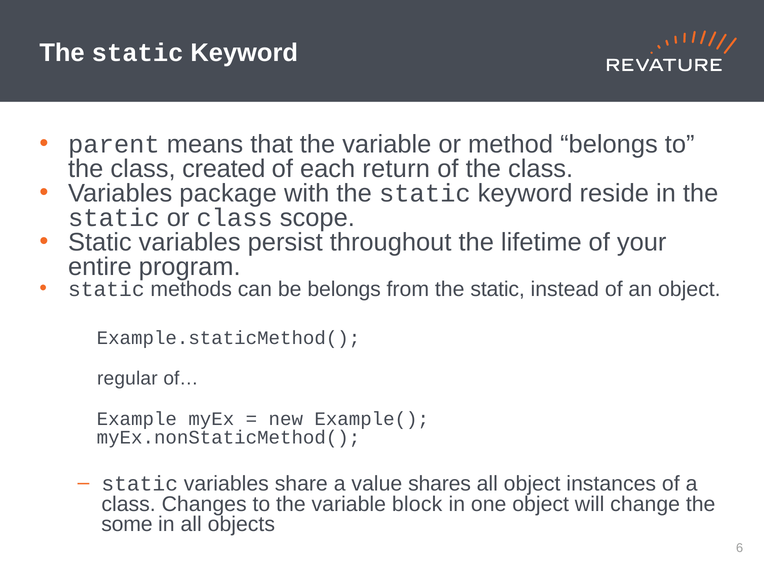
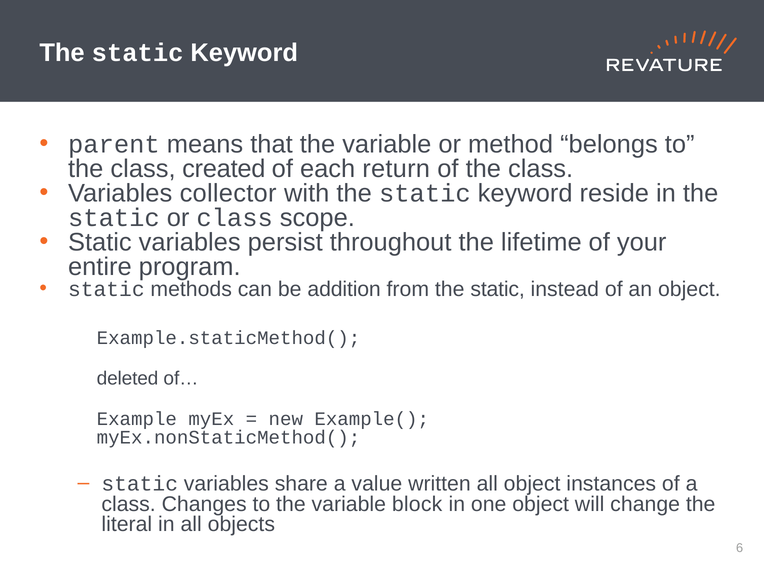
package: package -> collector
be belongs: belongs -> addition
regular: regular -> deleted
shares: shares -> written
some: some -> literal
